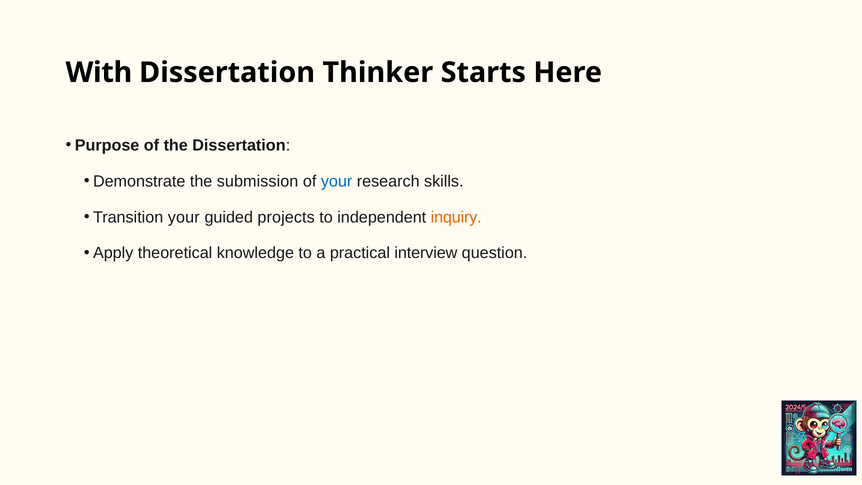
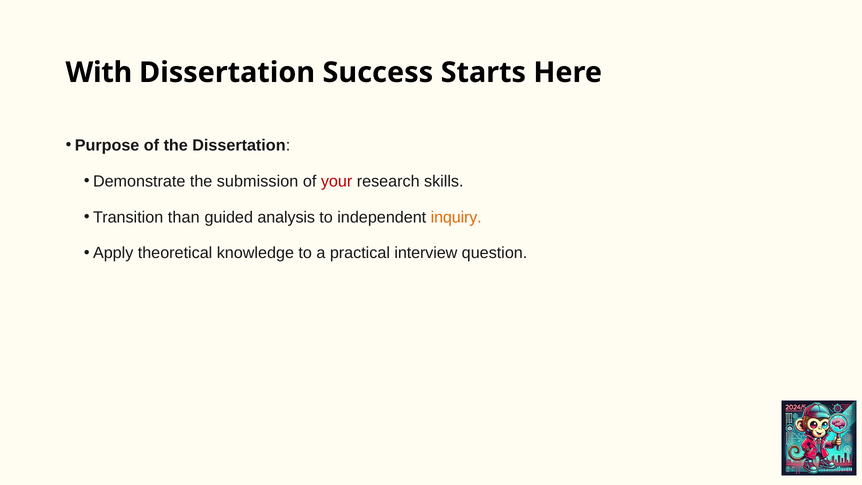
Thinker: Thinker -> Success
your at (337, 181) colour: blue -> red
Transition your: your -> than
projects: projects -> analysis
